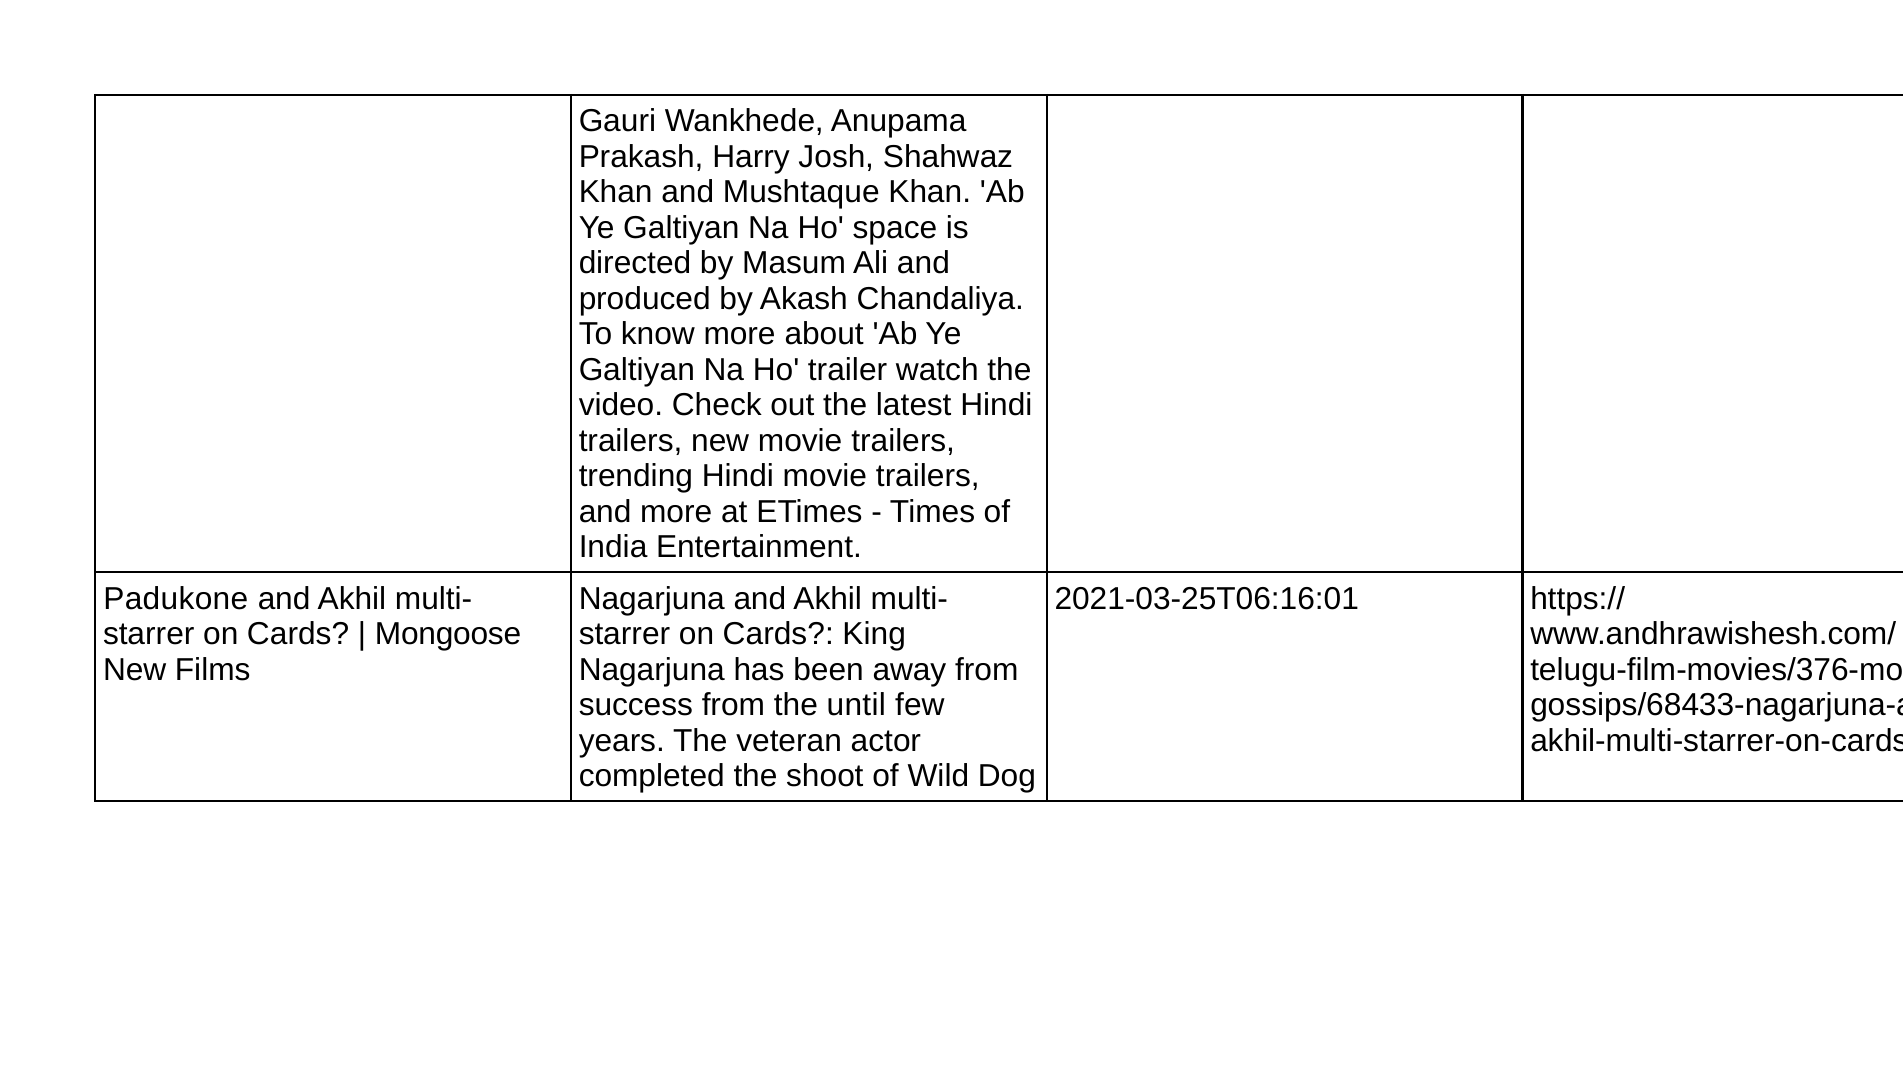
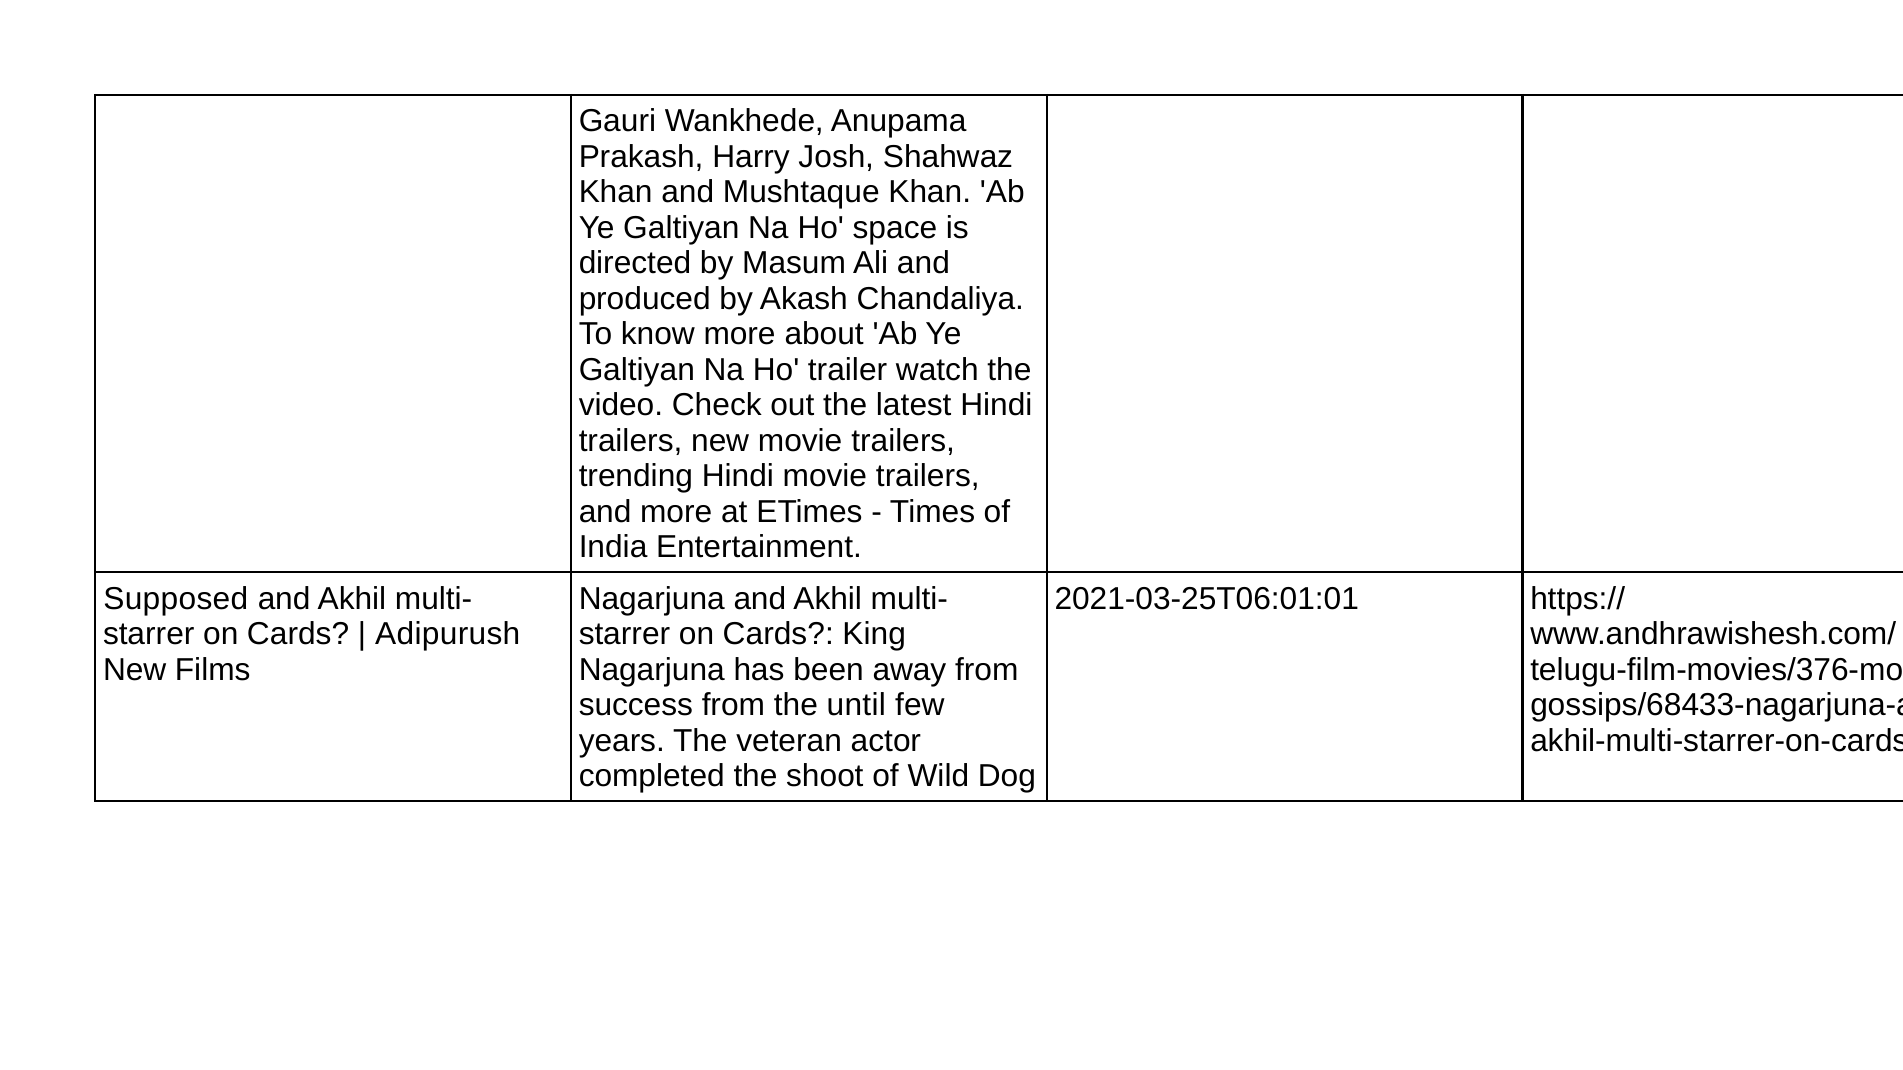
Padukone: Padukone -> Supposed
2021-03-25T06:16:01: 2021-03-25T06:16:01 -> 2021-03-25T06:01:01
Mongoose: Mongoose -> Adipurush
